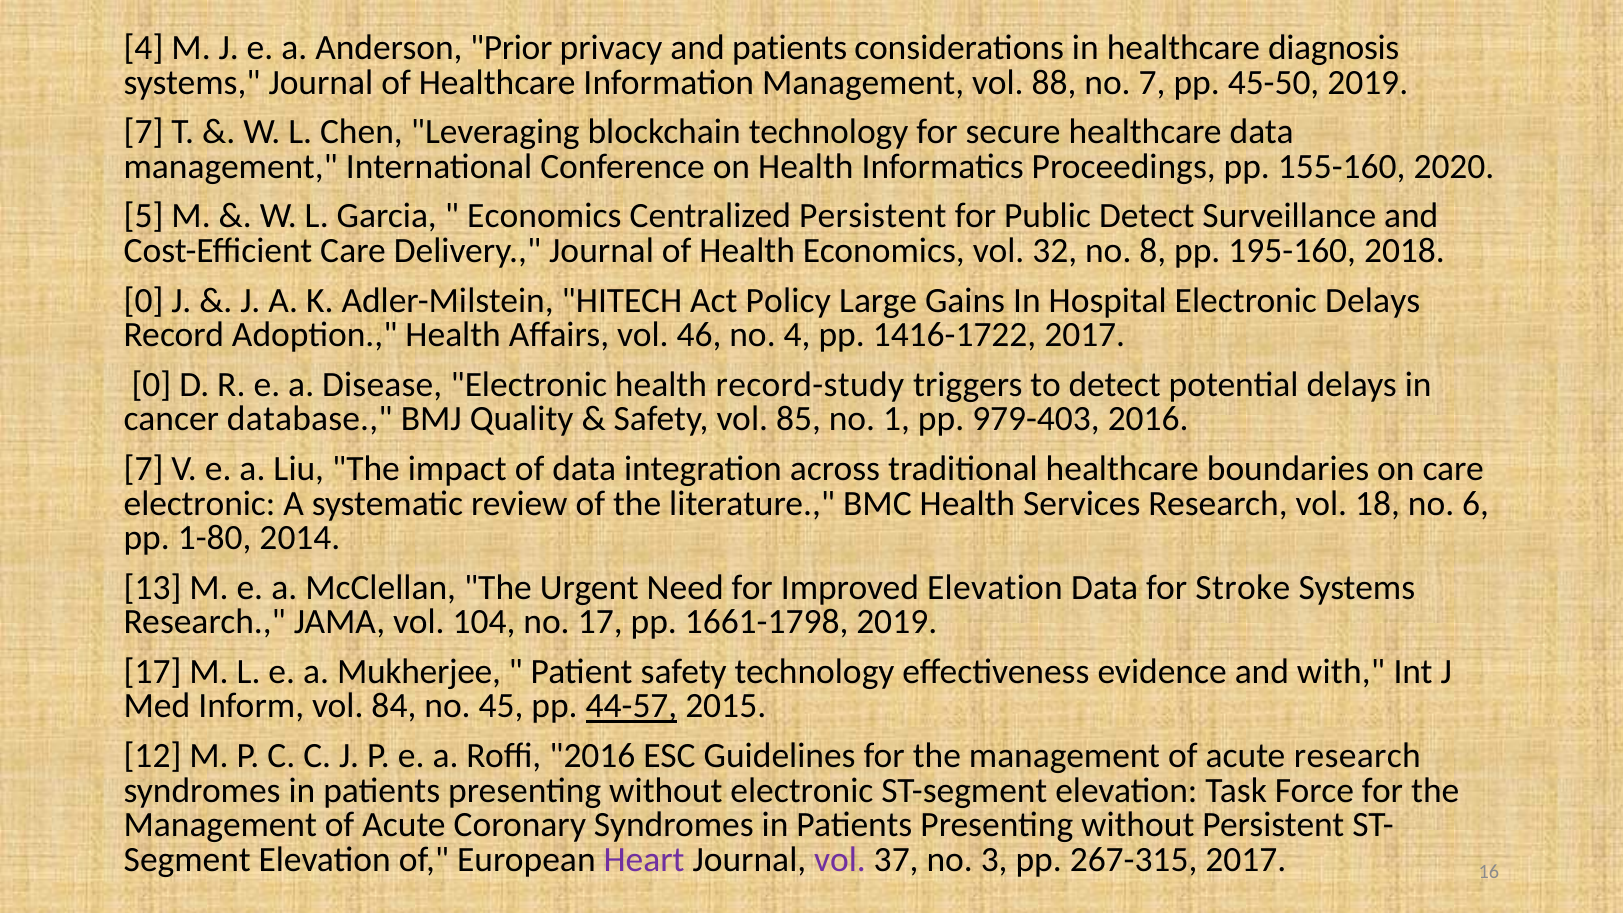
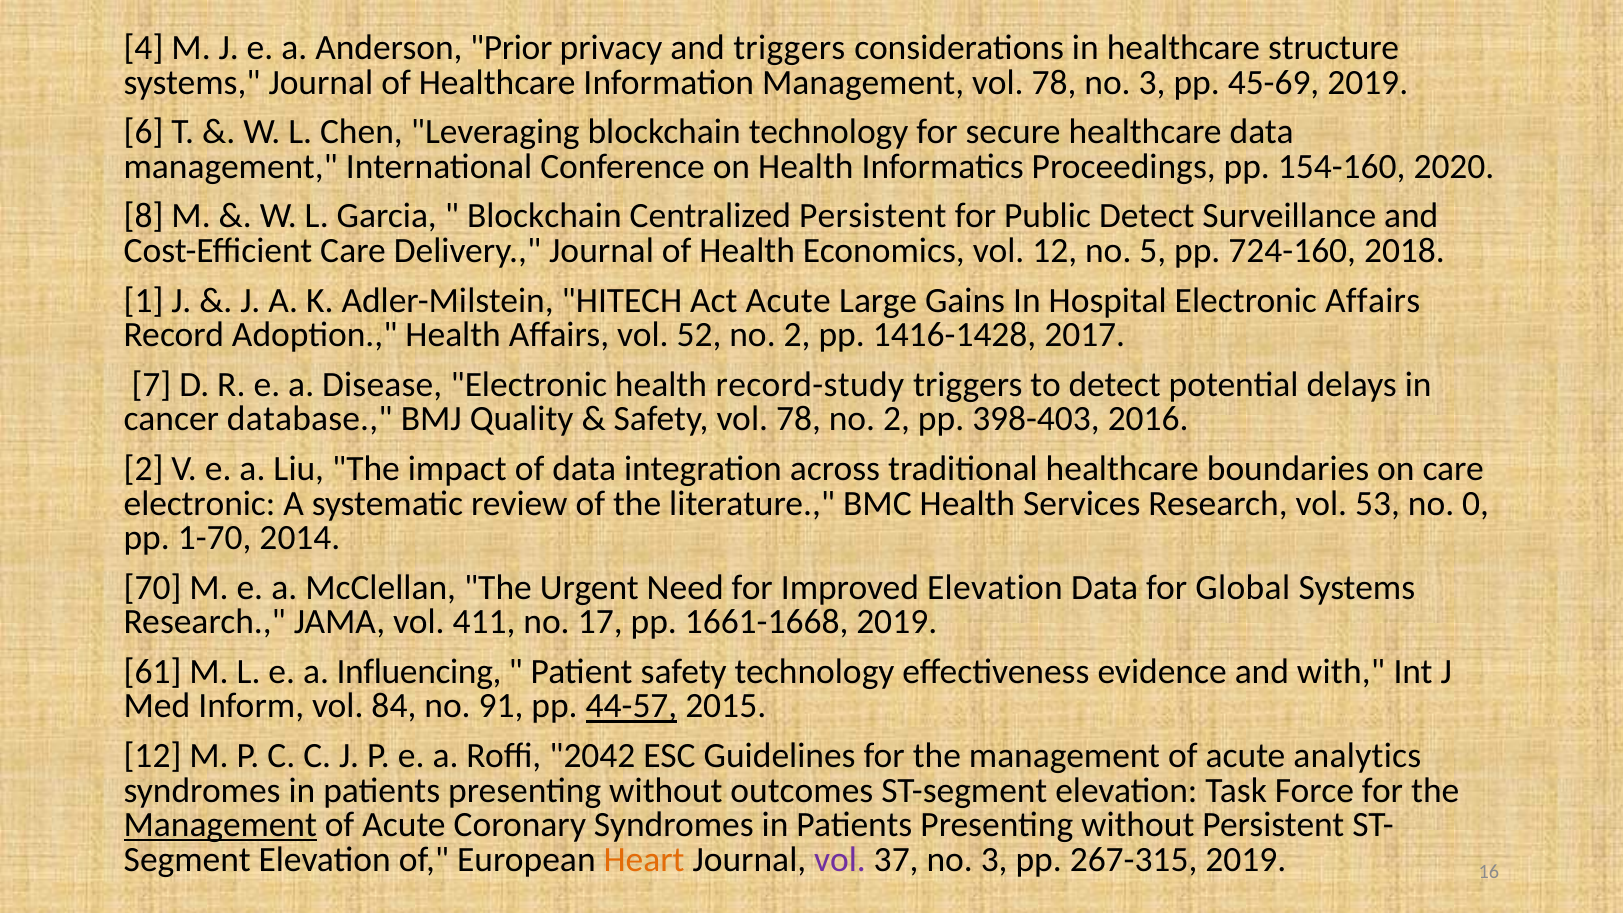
and patients: patients -> triggers
diagnosis: diagnosis -> structure
Management vol 88: 88 -> 78
7 at (1152, 82): 7 -> 3
45-50: 45-50 -> 45-69
7 at (144, 132): 7 -> 6
155-160: 155-160 -> 154-160
5: 5 -> 8
Economics at (544, 216): Economics -> Blockchain
vol 32: 32 -> 12
8: 8 -> 5
195-160: 195-160 -> 724-160
0 at (144, 300): 0 -> 1
Act Policy: Policy -> Acute
Electronic Delays: Delays -> Affairs
46: 46 -> 52
4 at (797, 335): 4 -> 2
1416-1722: 1416-1722 -> 1416-1428
0 at (151, 385): 0 -> 7
Safety vol 85: 85 -> 78
1 at (897, 419): 1 -> 2
979-403: 979-403 -> 398-403
7 at (144, 469): 7 -> 2
18: 18 -> 53
6: 6 -> 0
1-80: 1-80 -> 1-70
13: 13 -> 70
Stroke: Stroke -> Global
104: 104 -> 411
1661-1798: 1661-1798 -> 1661-1668
17 at (153, 672): 17 -> 61
Mukherjee: Mukherjee -> Influencing
45: 45 -> 91
Roffi 2016: 2016 -> 2042
acute research: research -> analytics
without electronic: electronic -> outcomes
Management at (220, 825) underline: none -> present
Heart colour: purple -> orange
267-315 2017: 2017 -> 2019
